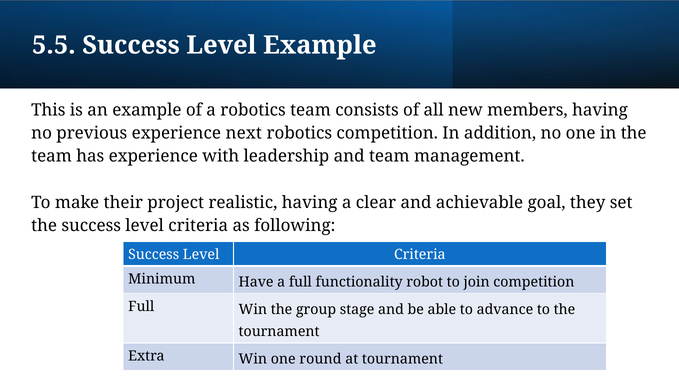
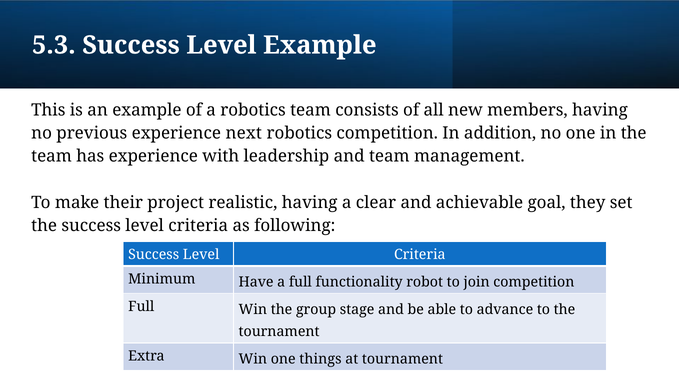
5.5: 5.5 -> 5.3
round: round -> things
